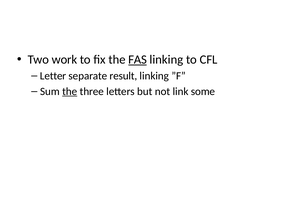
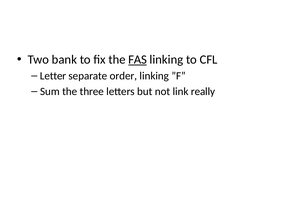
work: work -> bank
result: result -> order
the at (70, 91) underline: present -> none
some: some -> really
